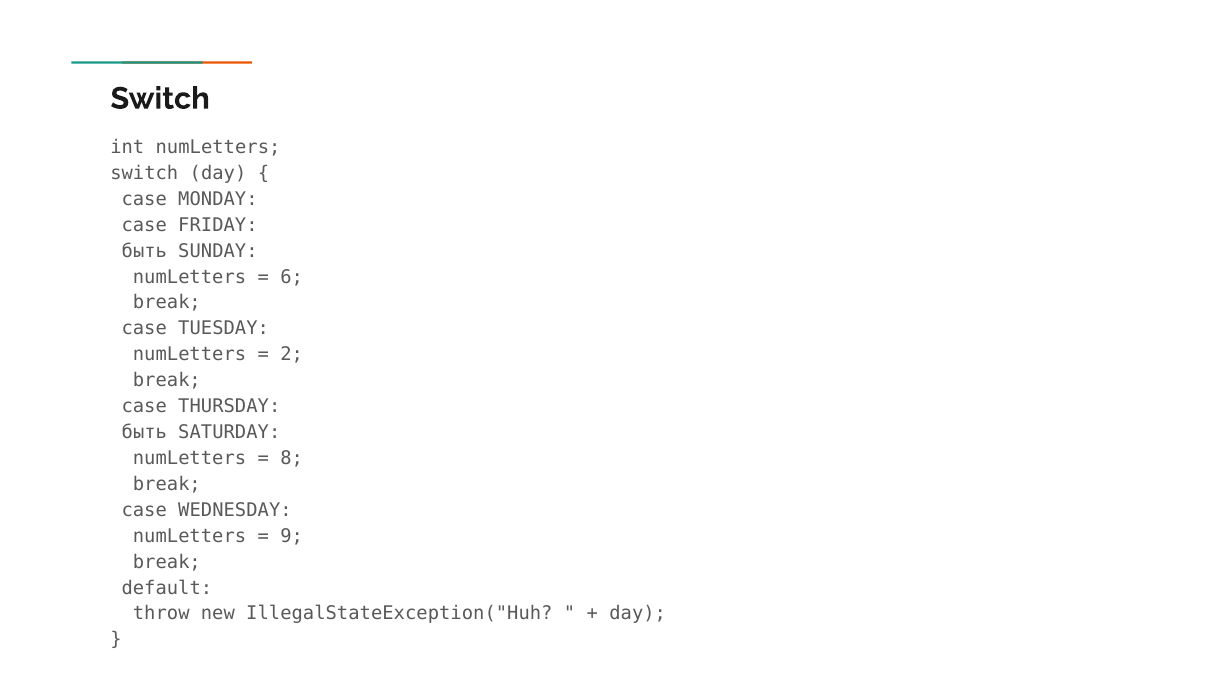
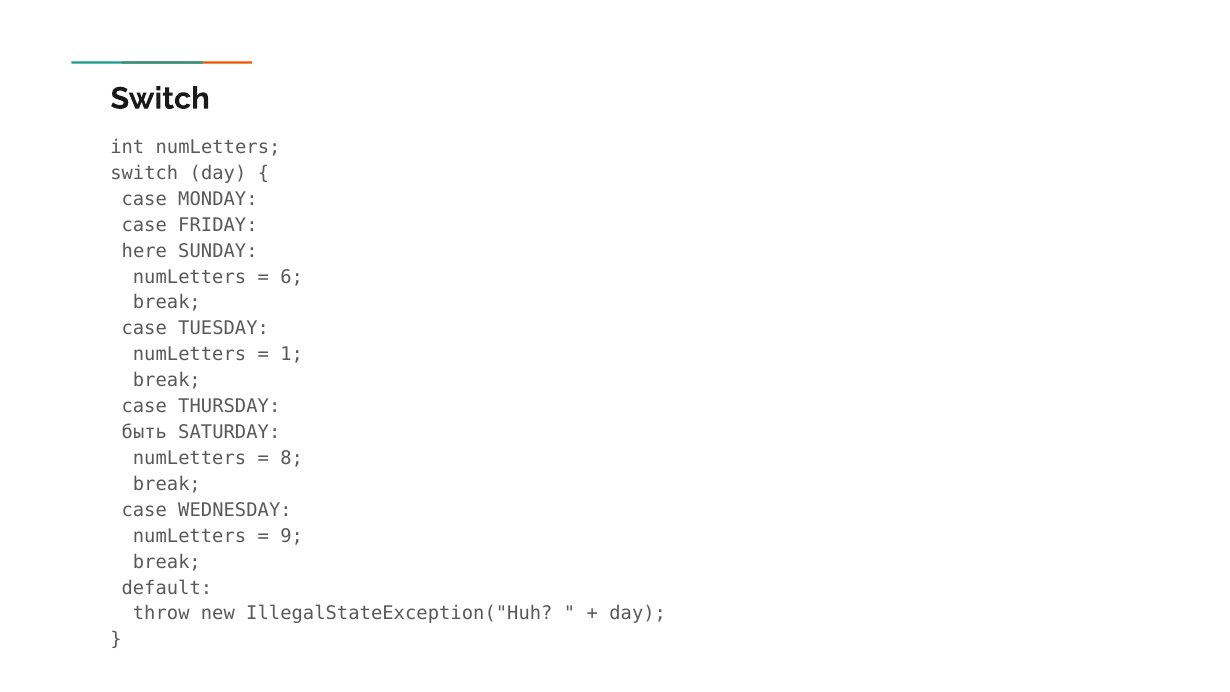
быть at (144, 251): быть -> here
2: 2 -> 1
